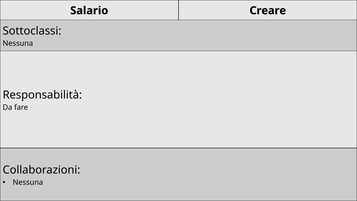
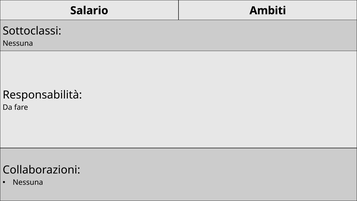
Creare: Creare -> Ambiti
